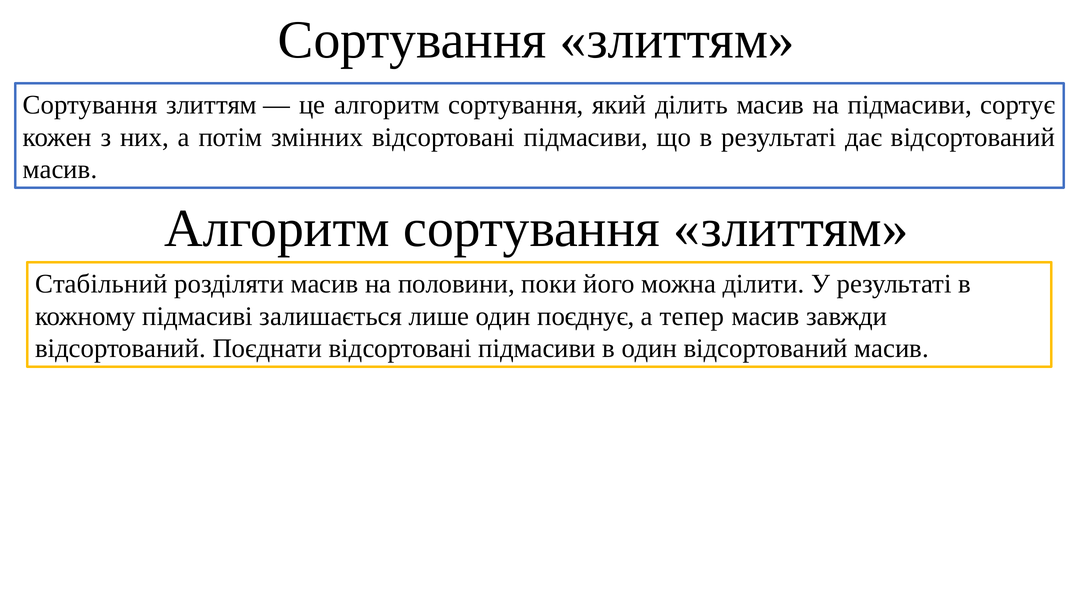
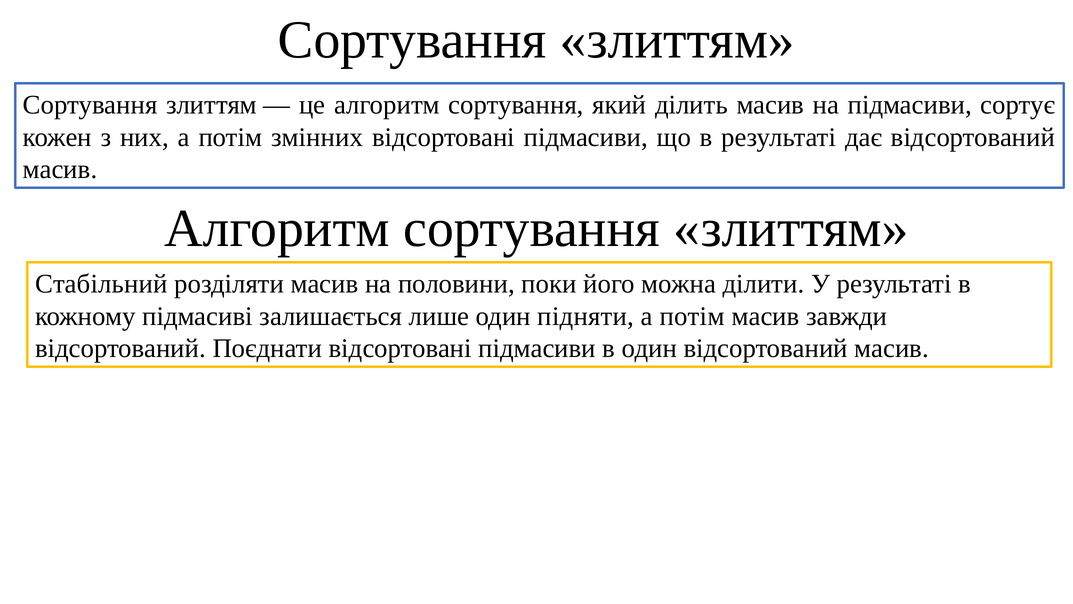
поєднує: поєднує -> підняти
тепер at (692, 316): тепер -> потім
